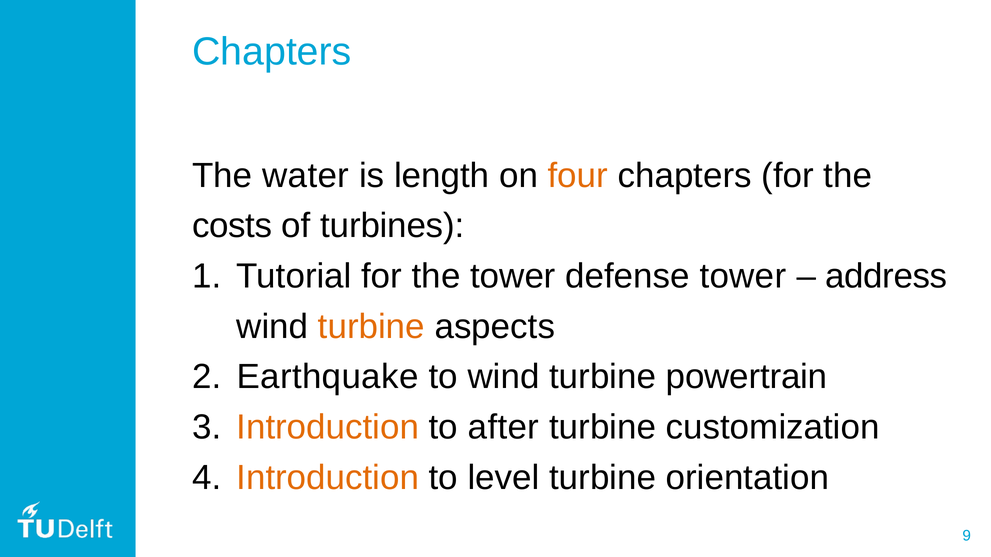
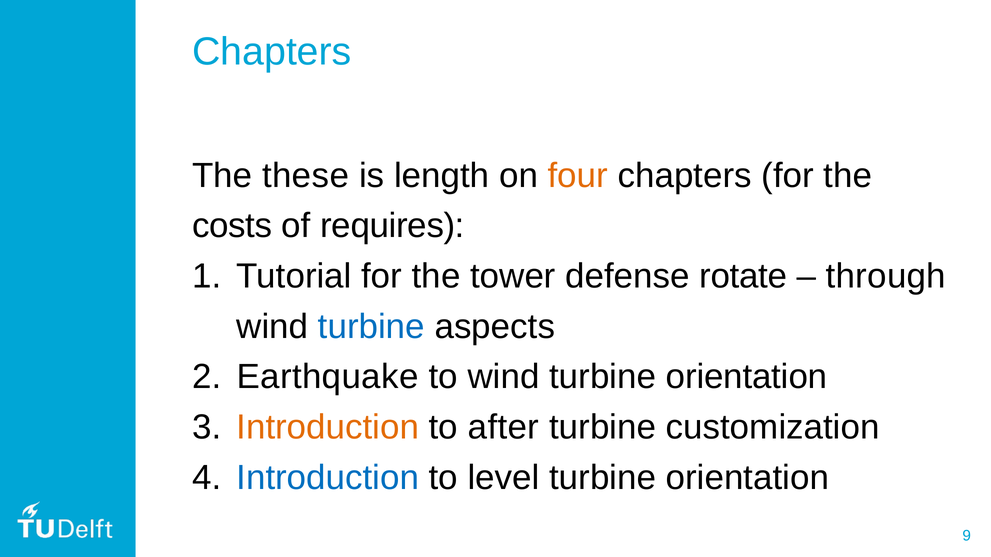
water: water -> these
turbines: turbines -> requires
defense tower: tower -> rotate
address: address -> through
turbine at (371, 327) colour: orange -> blue
wind turbine powertrain: powertrain -> orientation
Introduction at (328, 478) colour: orange -> blue
